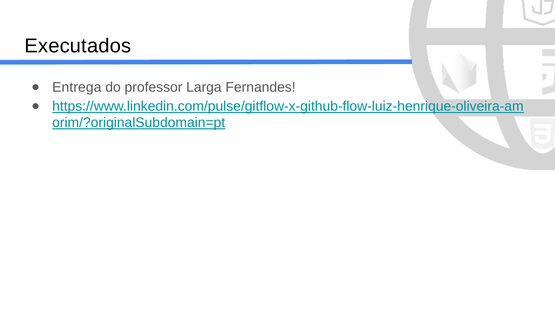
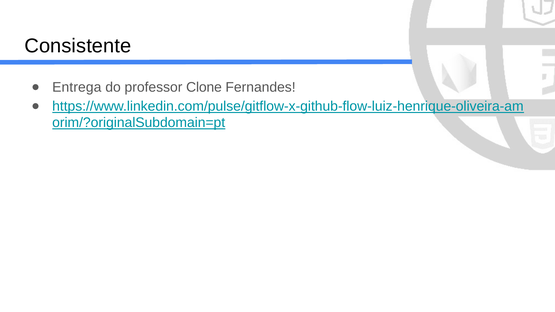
Executados: Executados -> Consistente
Larga: Larga -> Clone
